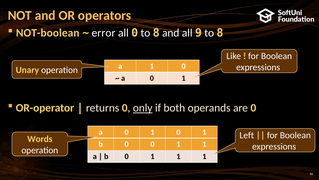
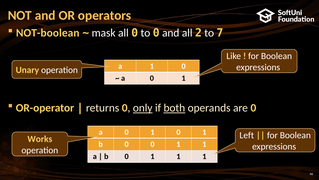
error: error -> mask
0 to 8: 8 -> 0
9: 9 -> 2
8 at (220, 33): 8 -> 7
both underline: none -> present
Words: Words -> Works
